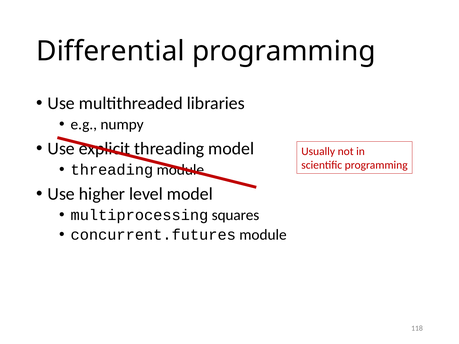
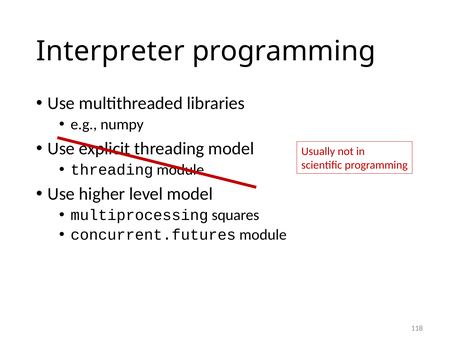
Differential: Differential -> Interpreter
